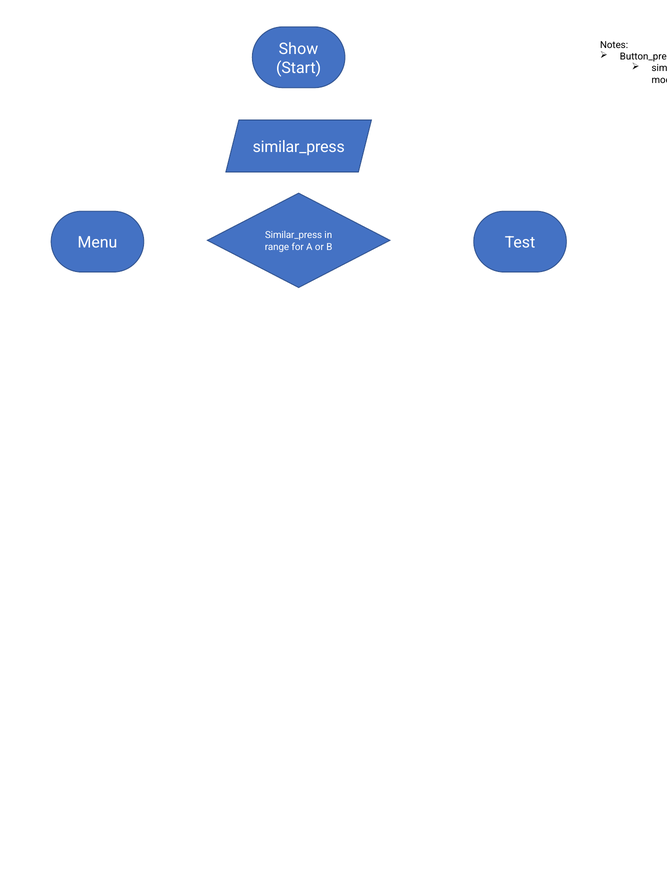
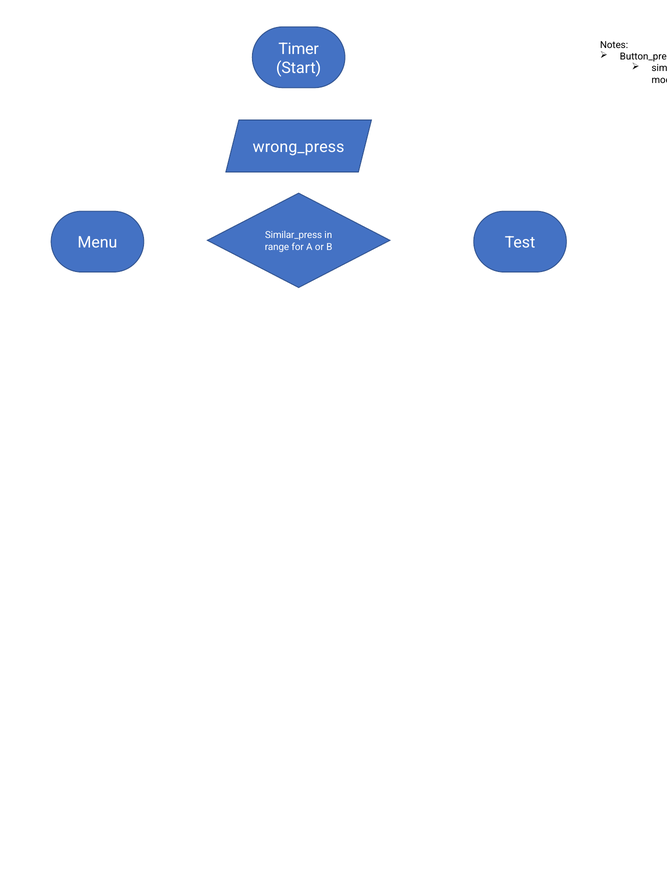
Show: Show -> Timer
similar_press at (299, 147): similar_press -> wrong_press
